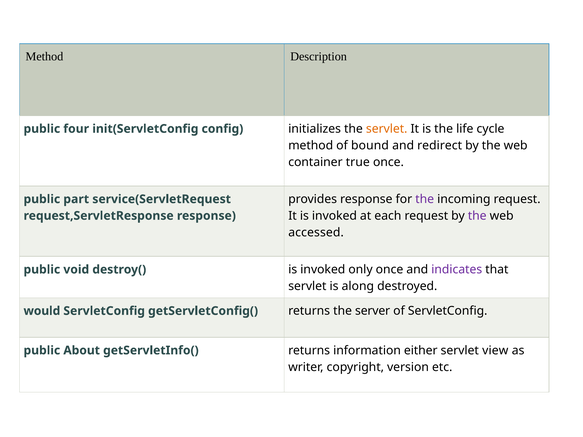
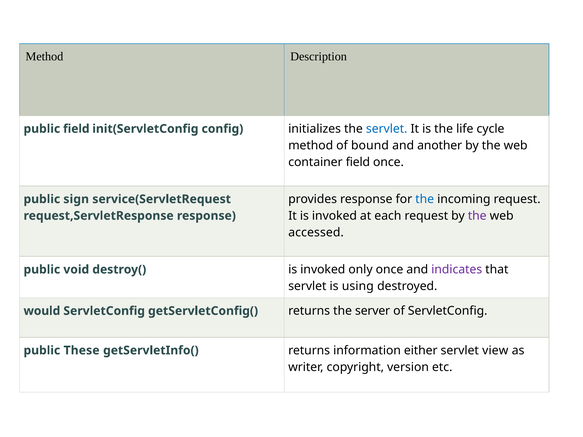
public four: four -> field
servlet at (387, 129) colour: orange -> blue
redirect: redirect -> another
container true: true -> field
the at (425, 199) colour: purple -> blue
part: part -> sign
along: along -> using
About: About -> These
